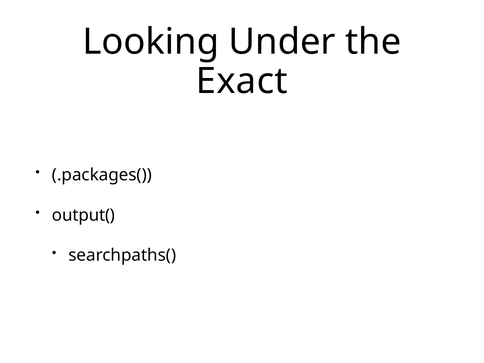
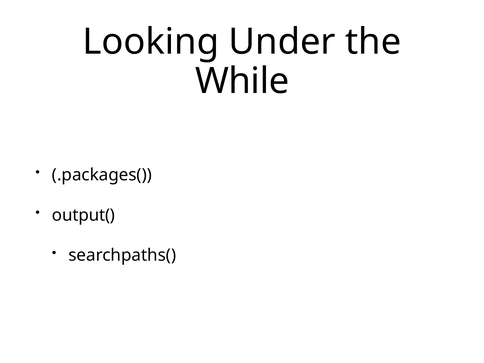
Exact: Exact -> While
